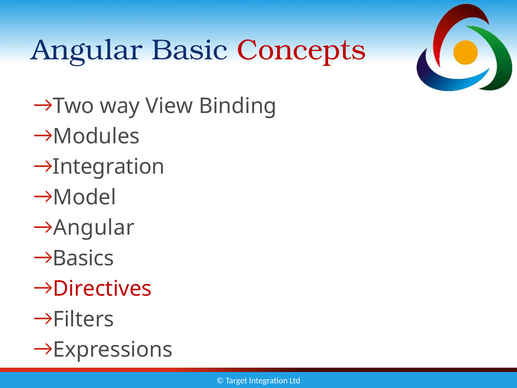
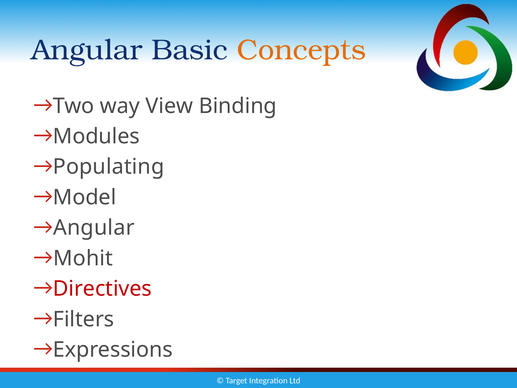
Concepts colour: red -> orange
Integration at (109, 167): Integration -> Populating
Basics: Basics -> Mohit
